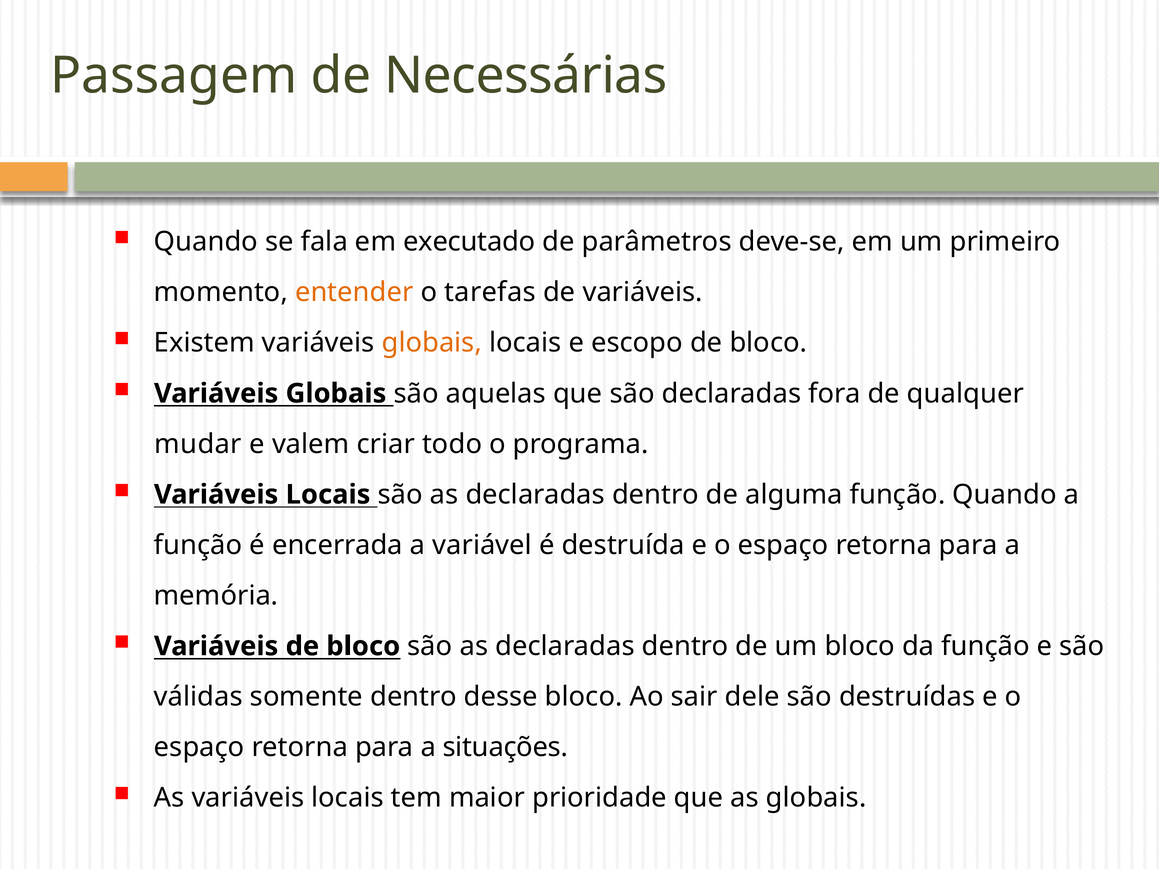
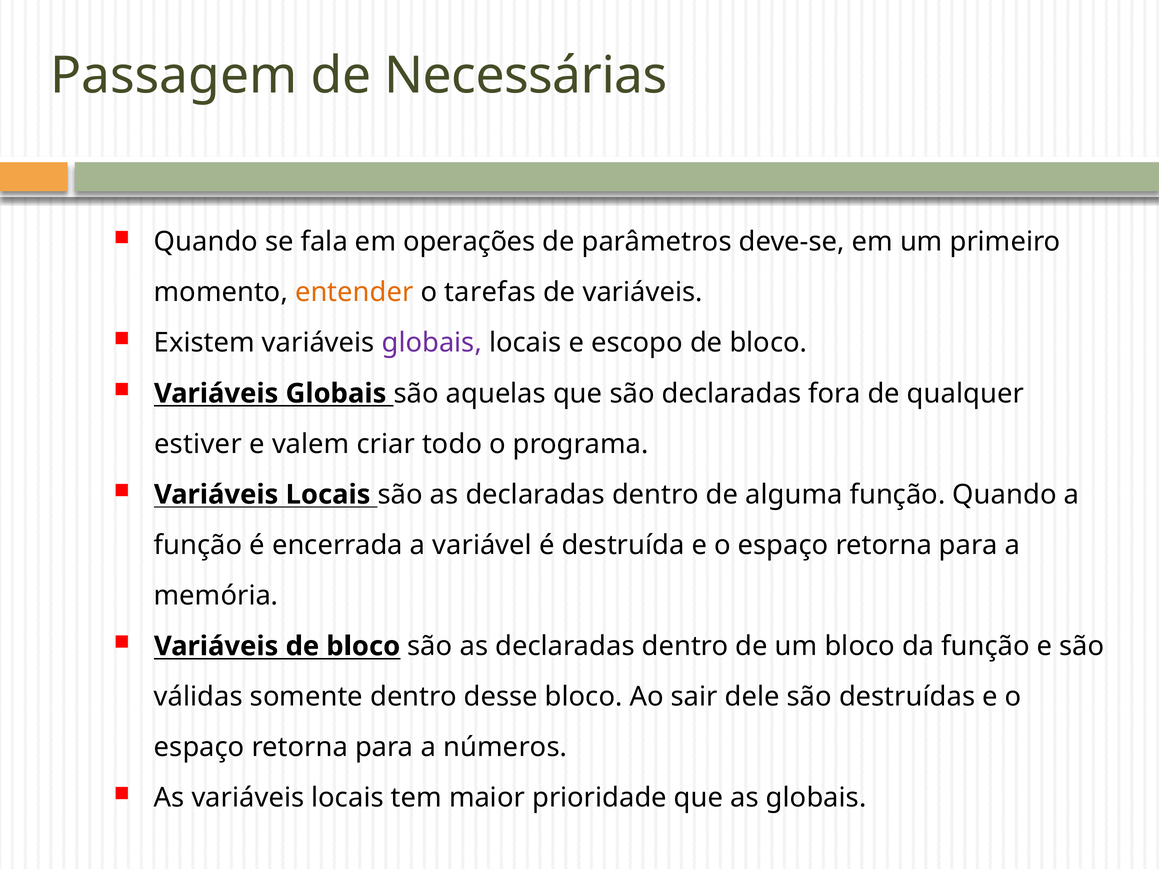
executado: executado -> operações
globais at (432, 343) colour: orange -> purple
mudar: mudar -> estiver
situações: situações -> números
